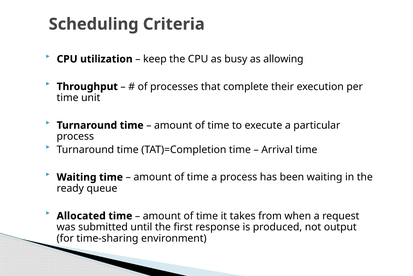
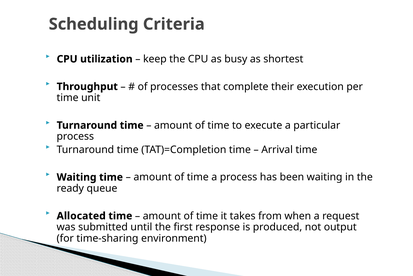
allowing: allowing -> shortest
